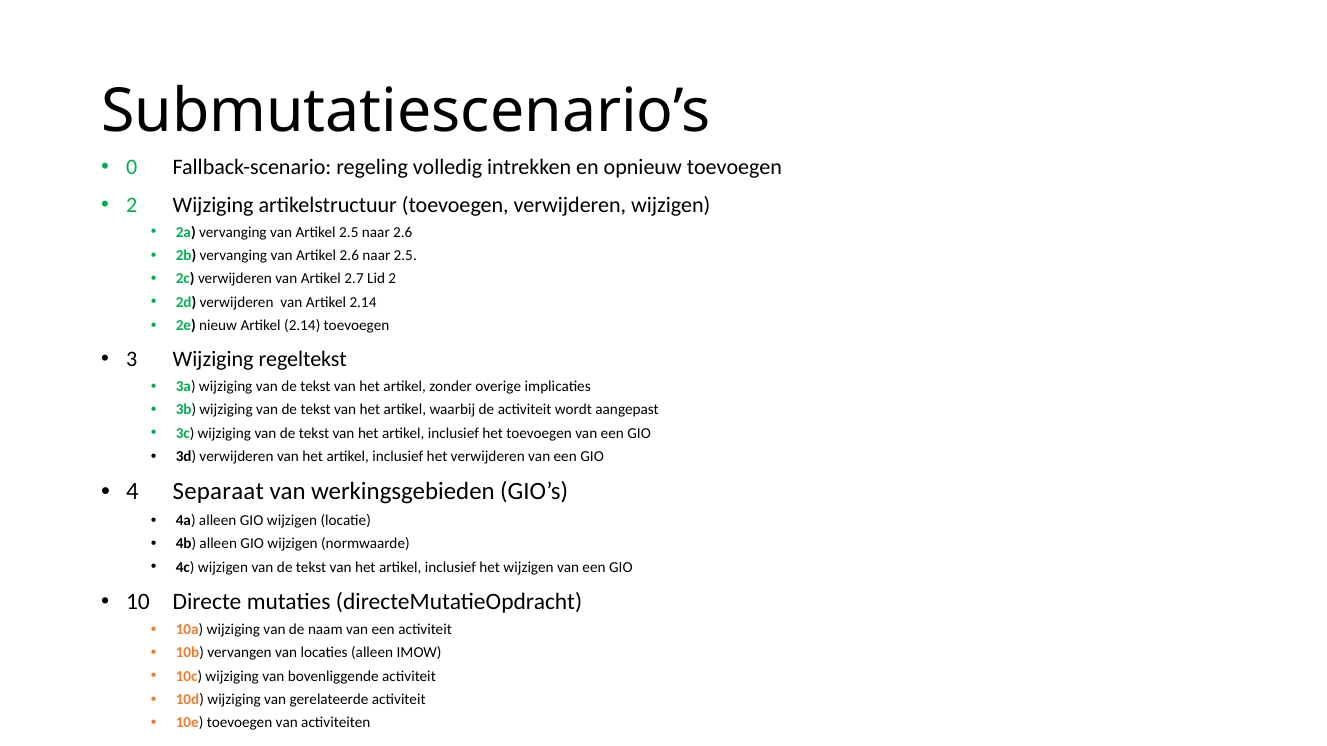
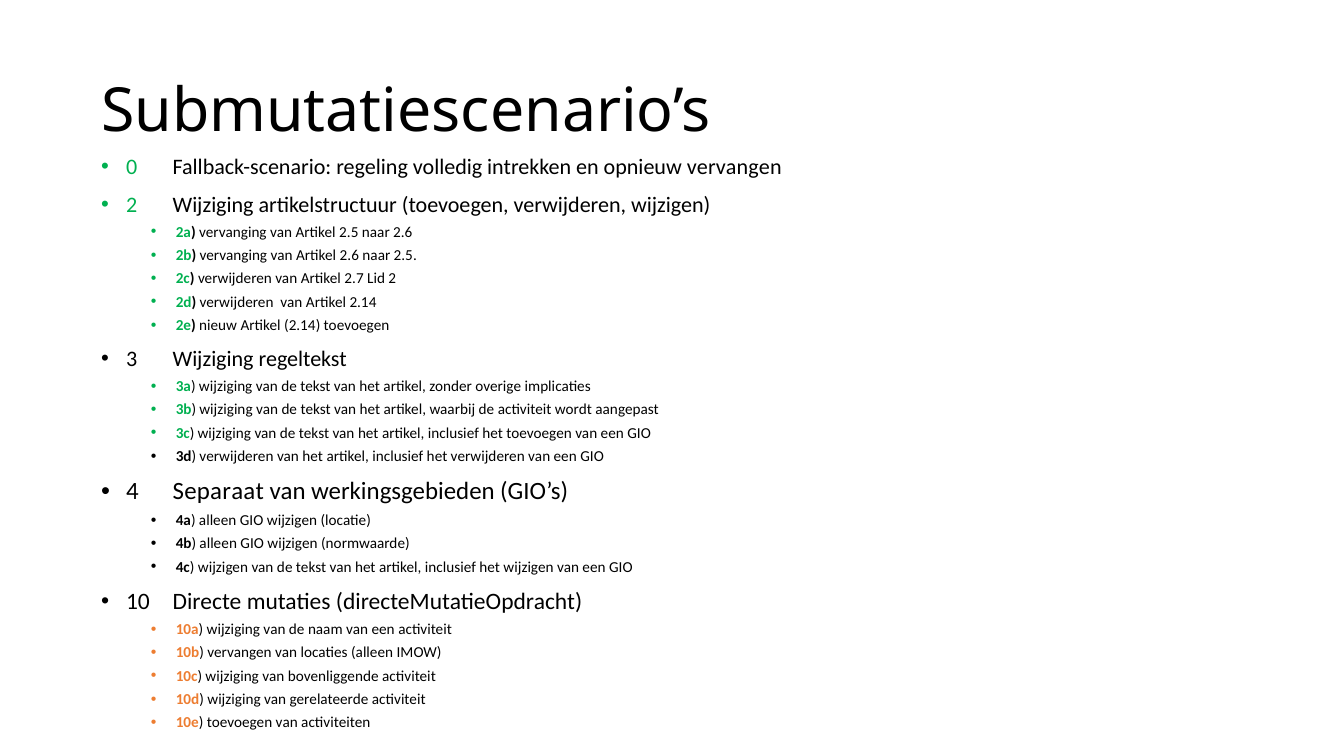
opnieuw toevoegen: toevoegen -> vervangen
